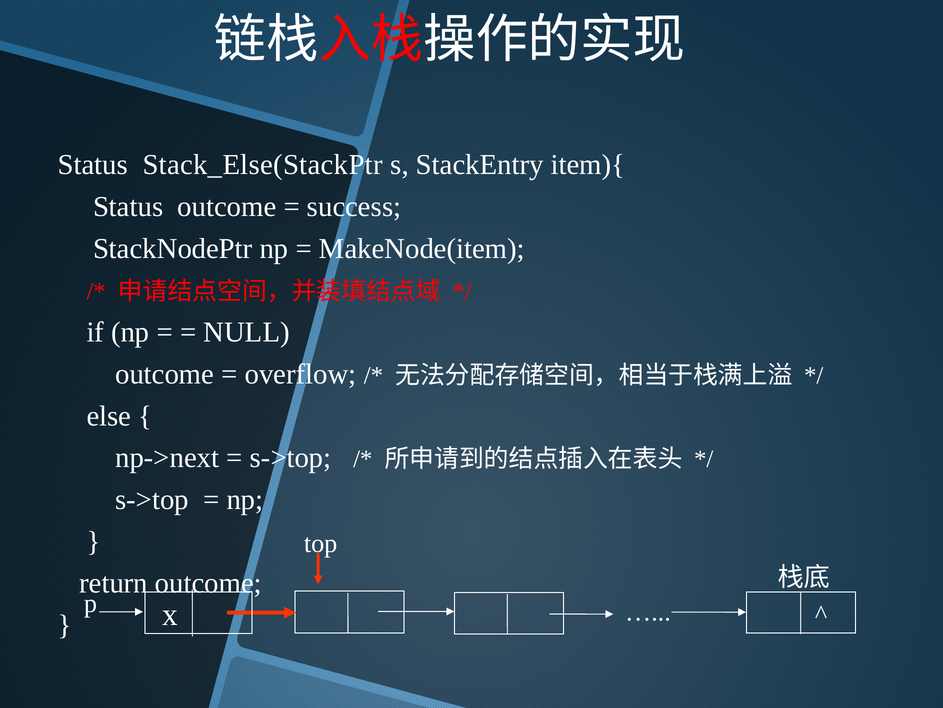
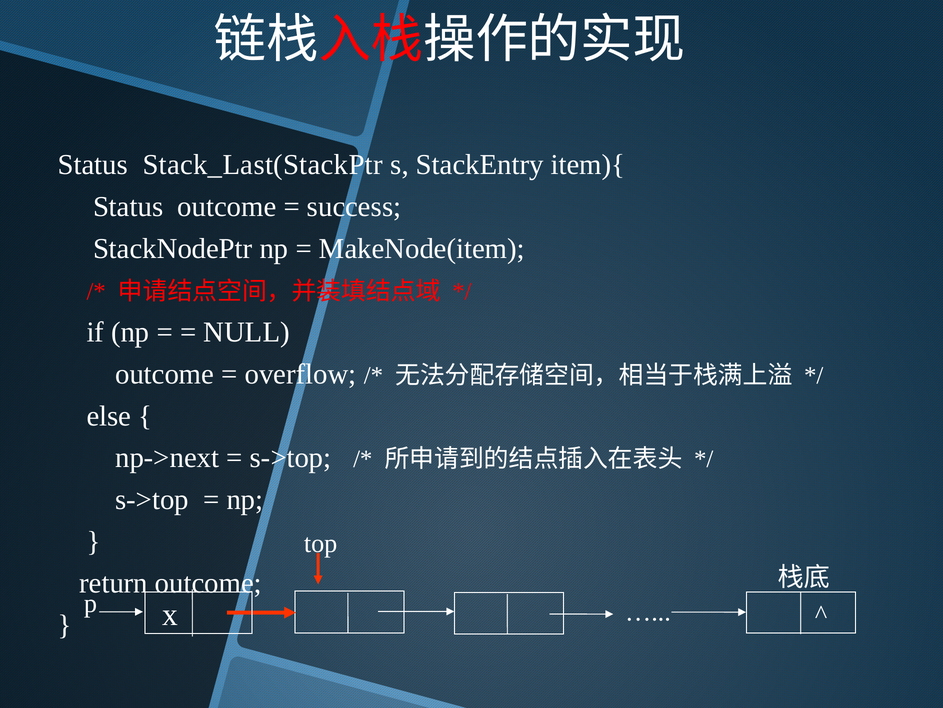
Stack_Else(StackPtr: Stack_Else(StackPtr -> Stack_Last(StackPtr
